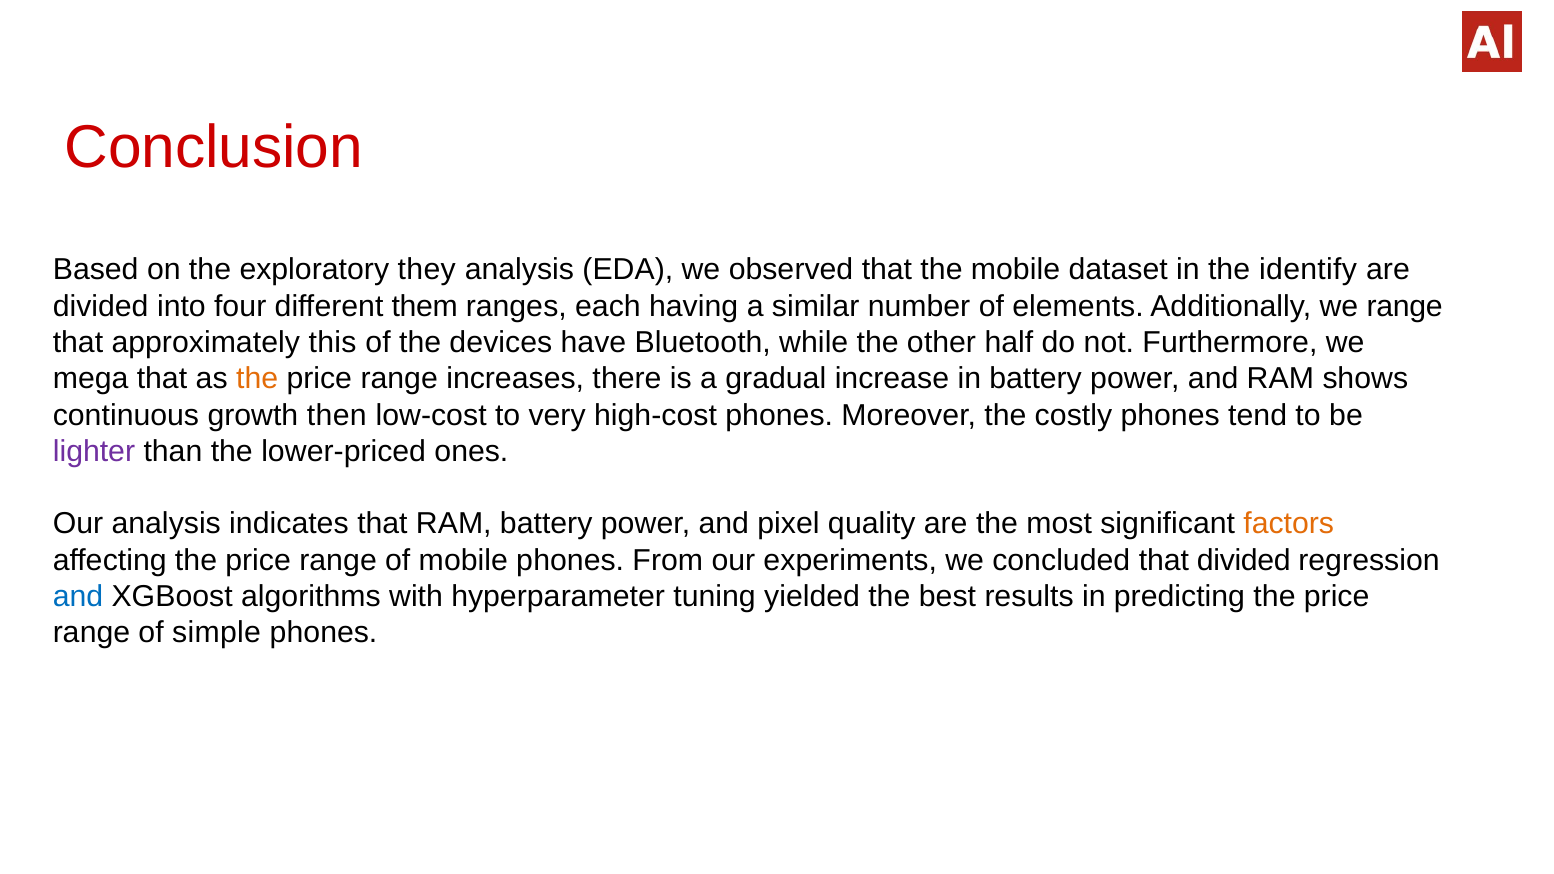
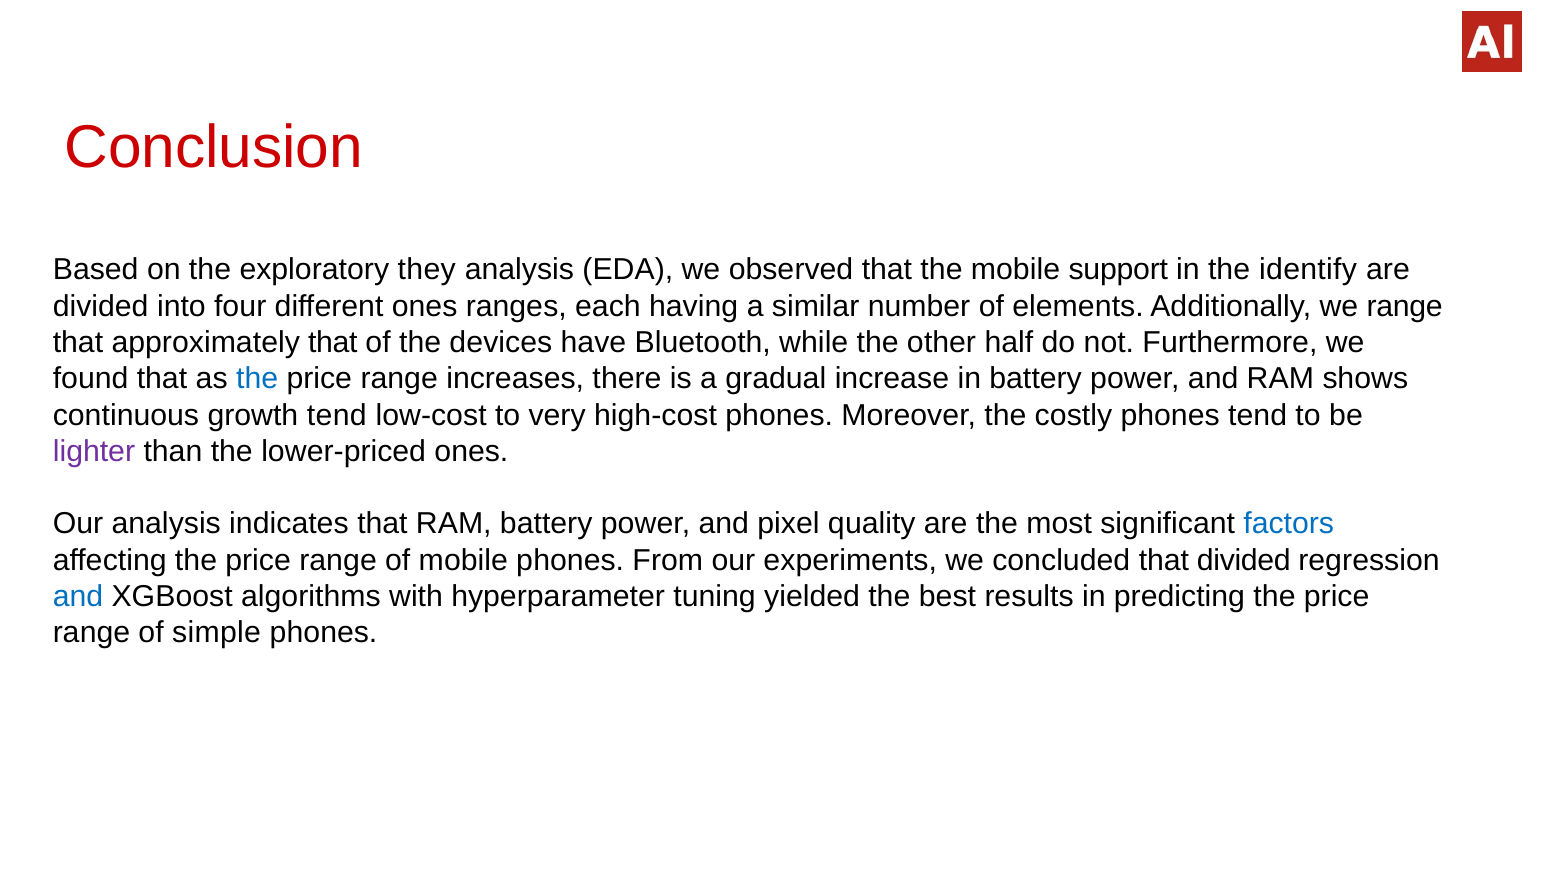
dataset: dataset -> support
different them: them -> ones
approximately this: this -> that
mega: mega -> found
the at (257, 379) colour: orange -> blue
growth then: then -> tend
factors colour: orange -> blue
